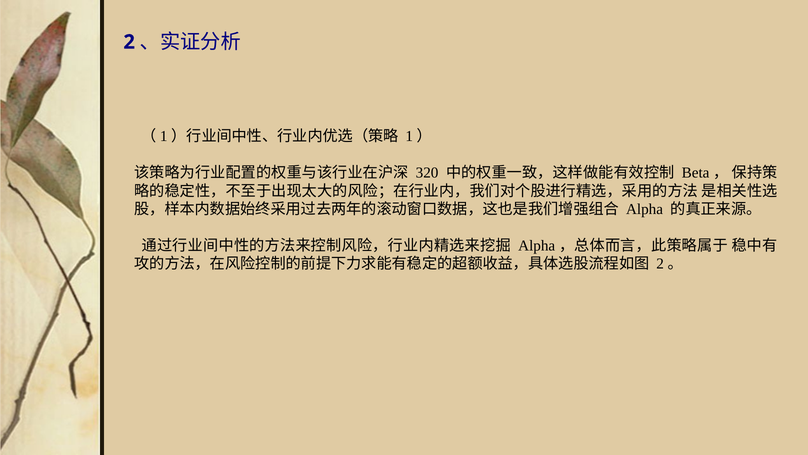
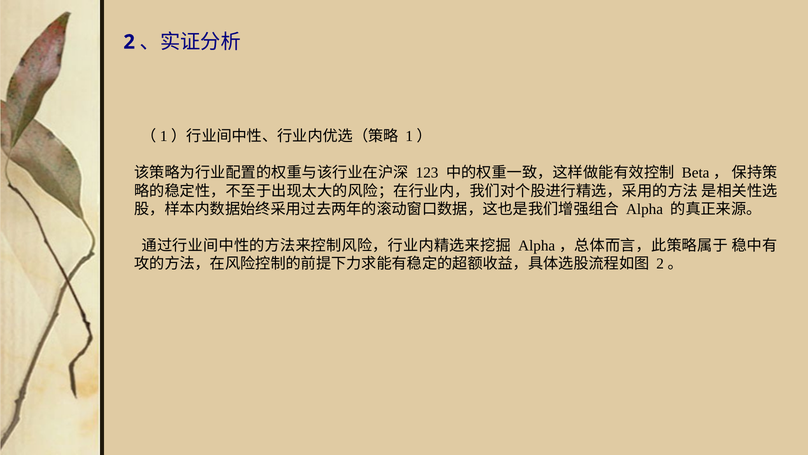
320: 320 -> 123
